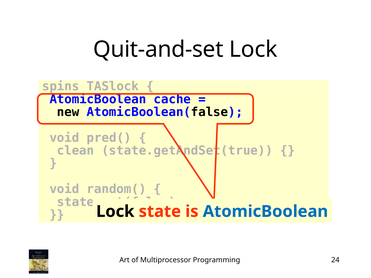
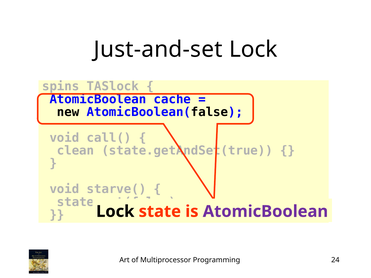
Quit-and-set: Quit-and-set -> Just-and-set
pred(: pred( -> call(
random(: random( -> starve(
AtomicBoolean at (265, 212) colour: blue -> purple
